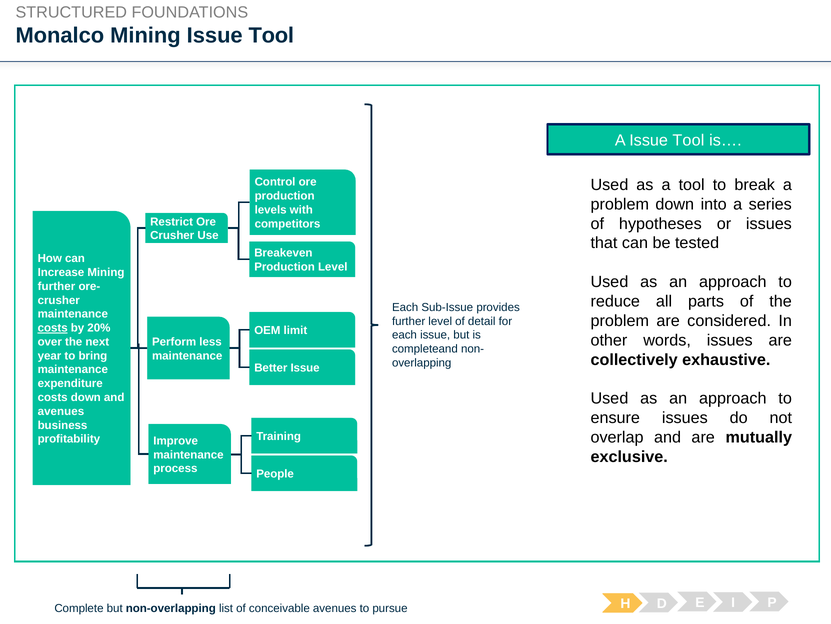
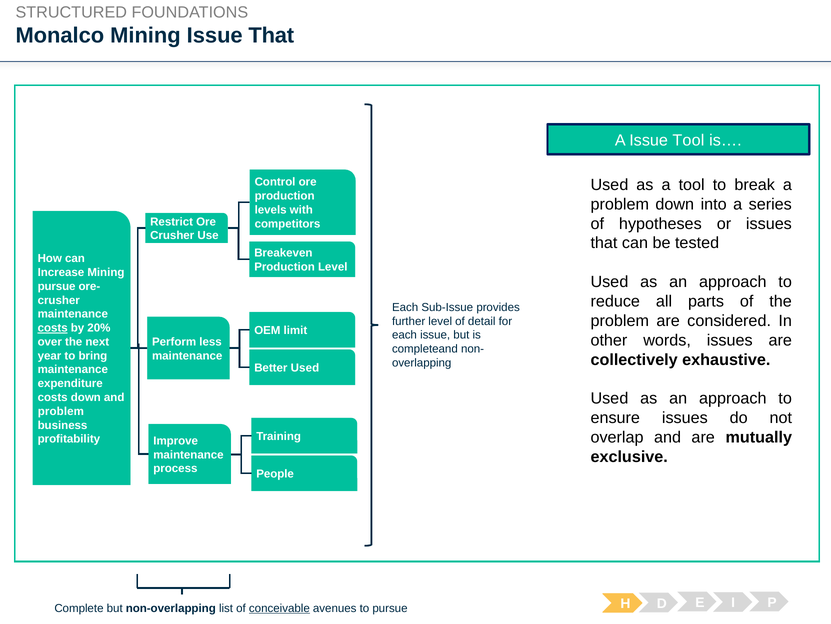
Mining Issue Tool: Tool -> That
further at (56, 286): further -> pursue
Better Issue: Issue -> Used
avenues at (61, 411): avenues -> problem
conceivable underline: none -> present
